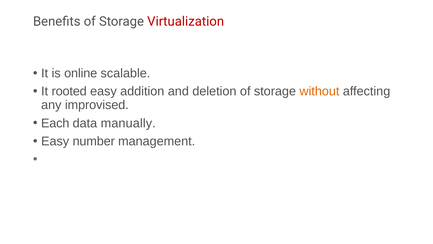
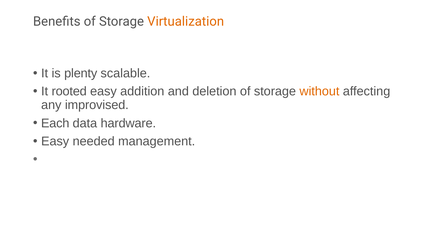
Virtualization colour: red -> orange
online: online -> plenty
manually: manually -> hardware
number: number -> needed
